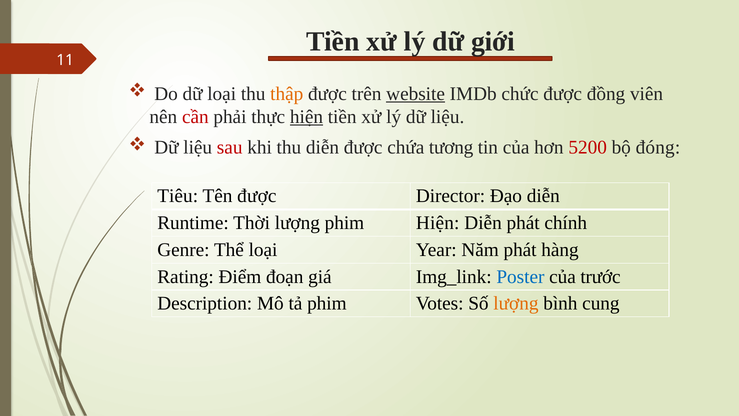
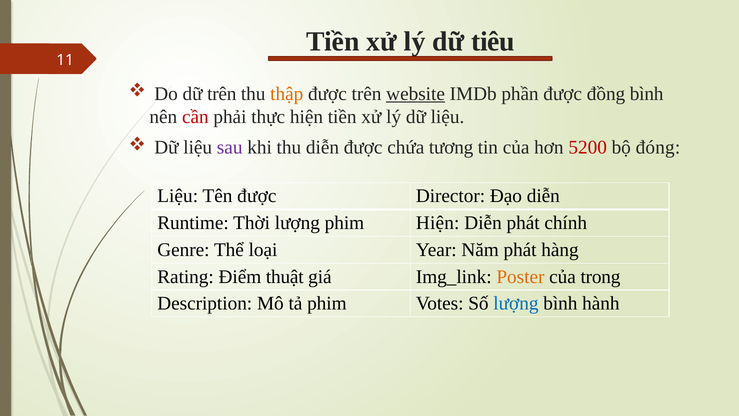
giới: giới -> tiêu
dữ loại: loại -> trên
chức: chức -> phần
đồng viên: viên -> bình
hiện at (306, 117) underline: present -> none
sau colour: red -> purple
Tiêu at (178, 196): Tiêu -> Liệu
đoạn: đoạn -> thuật
Poster colour: blue -> orange
trước: trước -> trong
lượng at (516, 303) colour: orange -> blue
cung: cung -> hành
